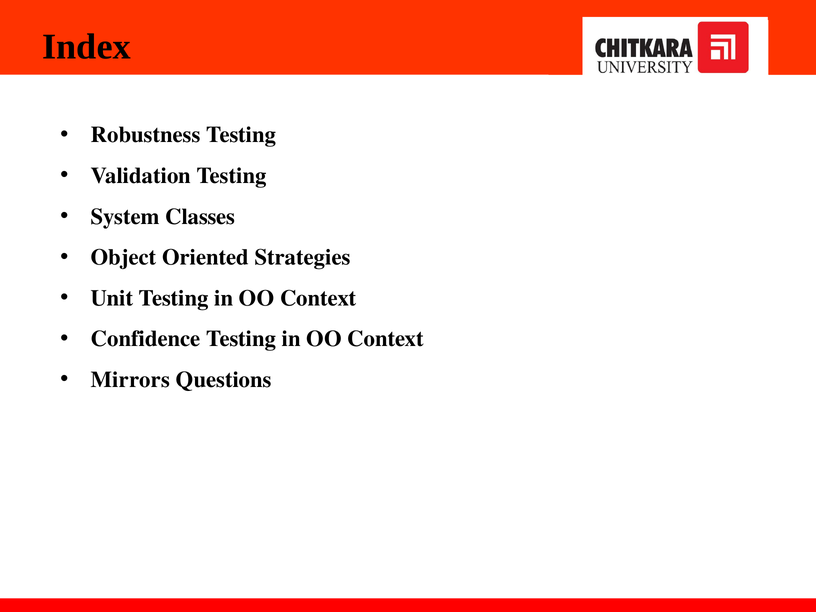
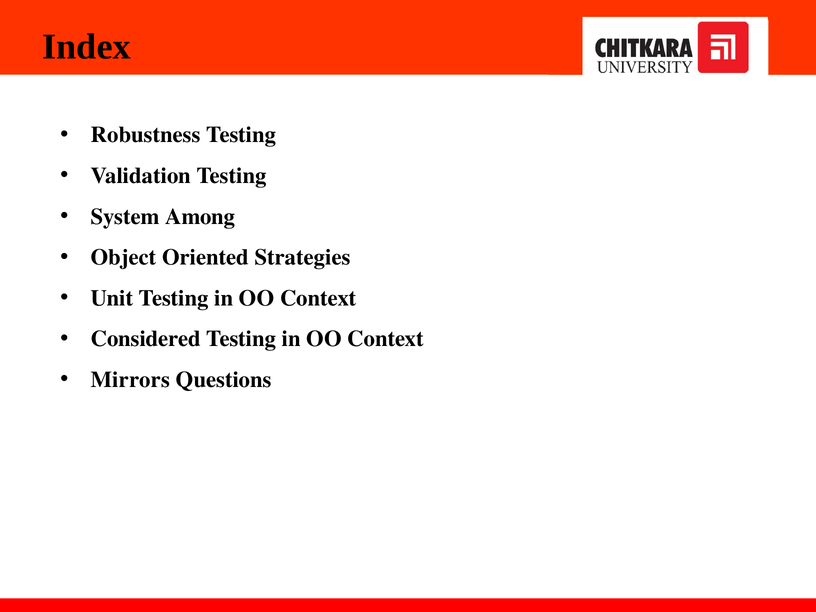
Classes: Classes -> Among
Confidence: Confidence -> Considered
